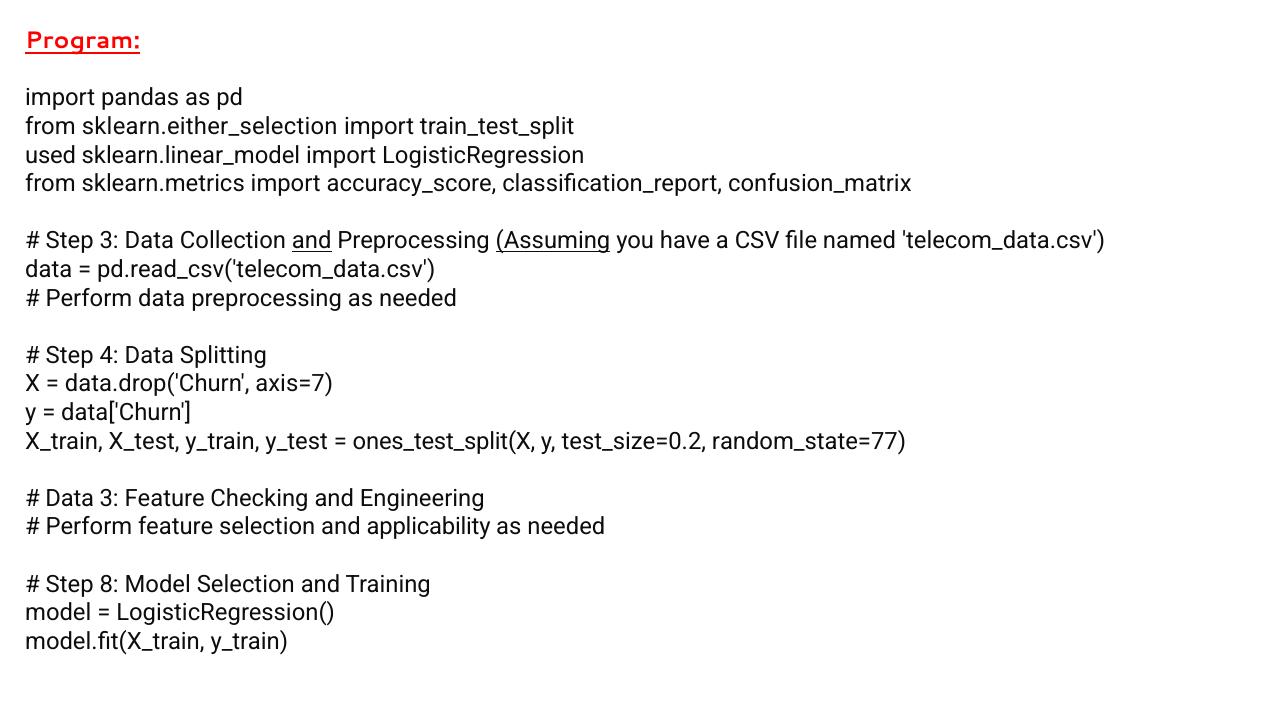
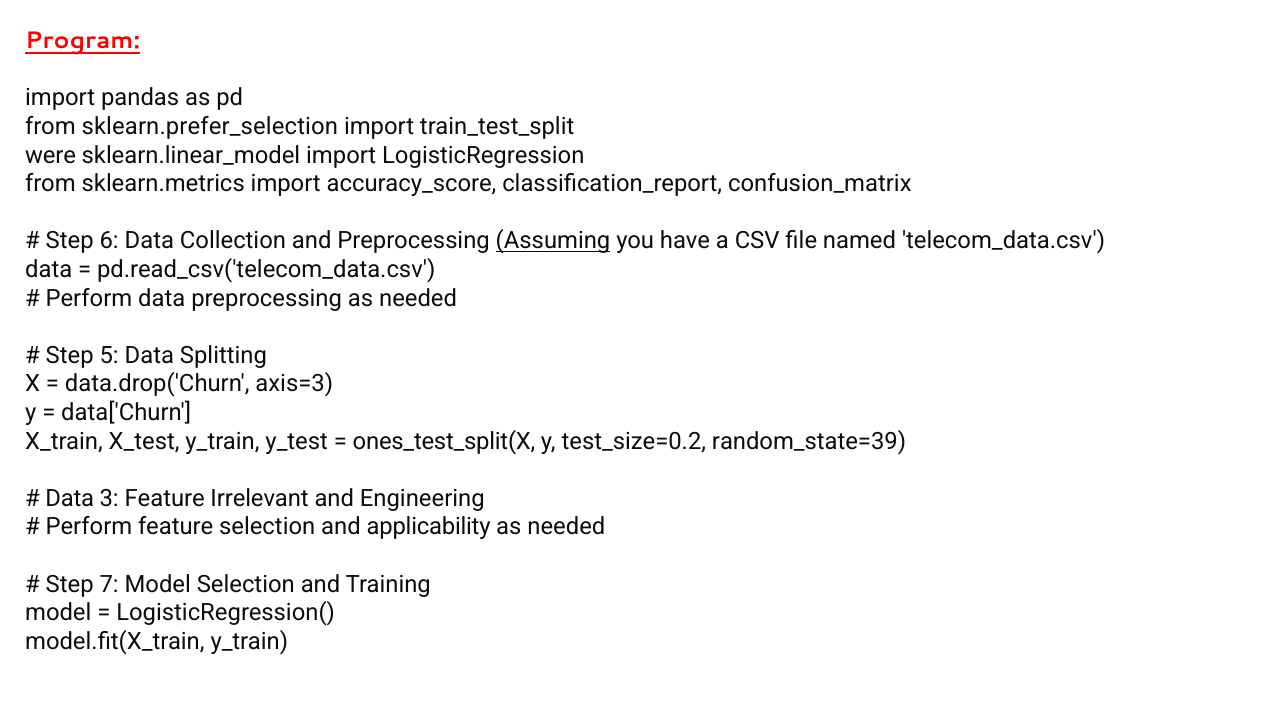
sklearn.either_selection: sklearn.either_selection -> sklearn.prefer_selection
used: used -> were
Step 3: 3 -> 6
and at (312, 241) underline: present -> none
4: 4 -> 5
axis=7: axis=7 -> axis=3
random_state=77: random_state=77 -> random_state=39
Checking: Checking -> Irrelevant
8: 8 -> 7
